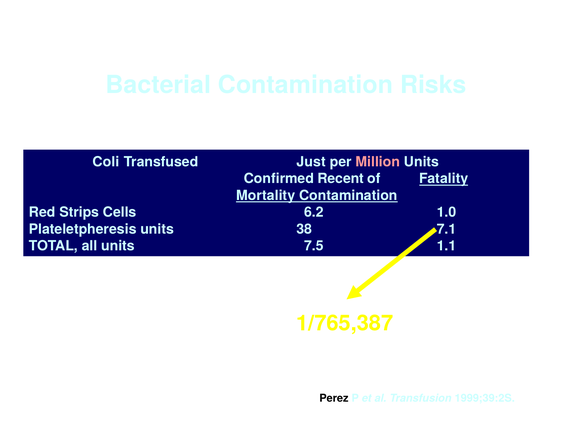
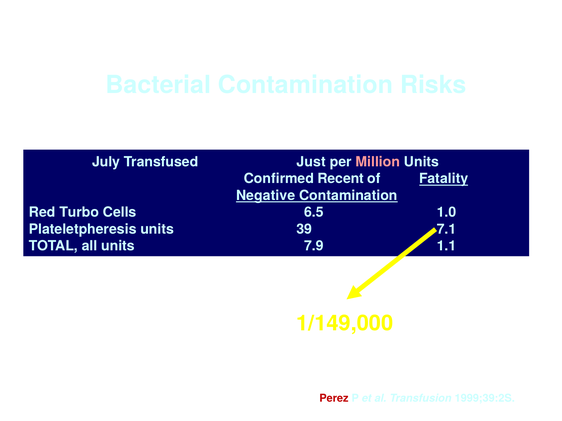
Coli: Coli -> July
Mortality: Mortality -> Negative
Strips: Strips -> Turbo
6.2: 6.2 -> 6.5
38: 38 -> 39
7.5: 7.5 -> 7.9
1/765,387: 1/765,387 -> 1/149,000
Perez colour: black -> red
